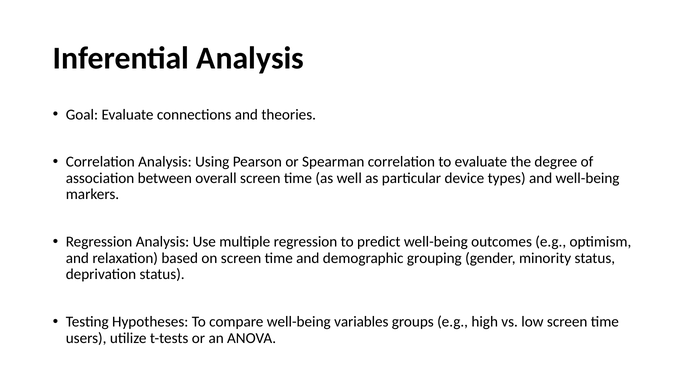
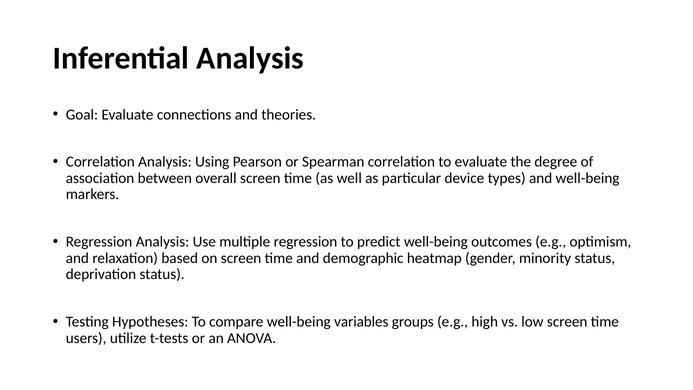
grouping: grouping -> heatmap
